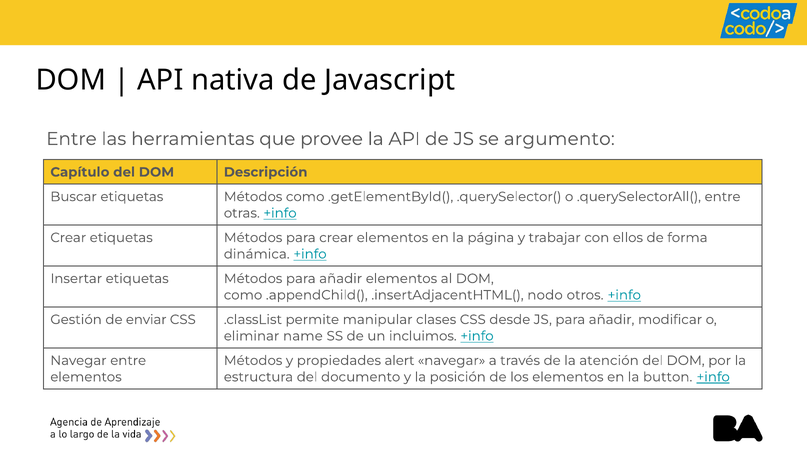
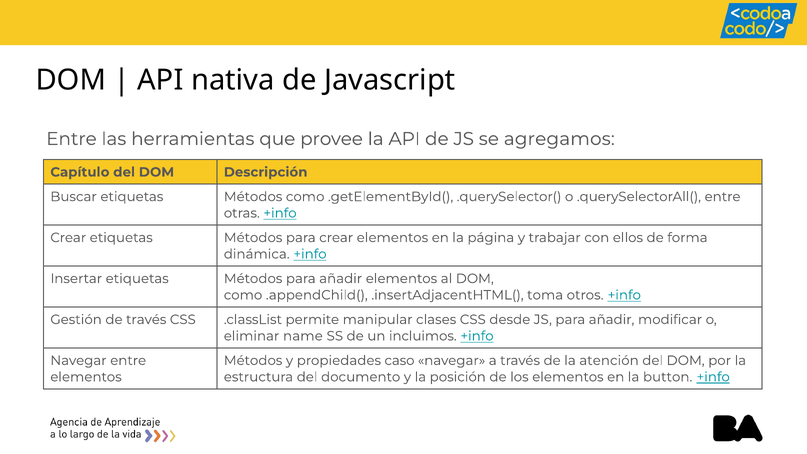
argumento: argumento -> agregamos
nodo: nodo -> toma
de enviar: enviar -> través
alert: alert -> caso
